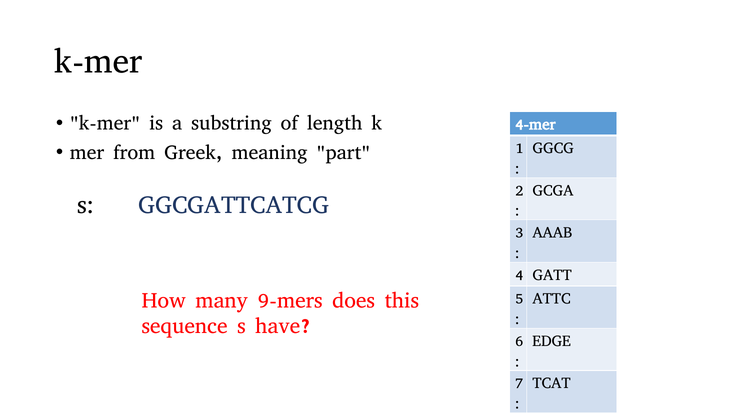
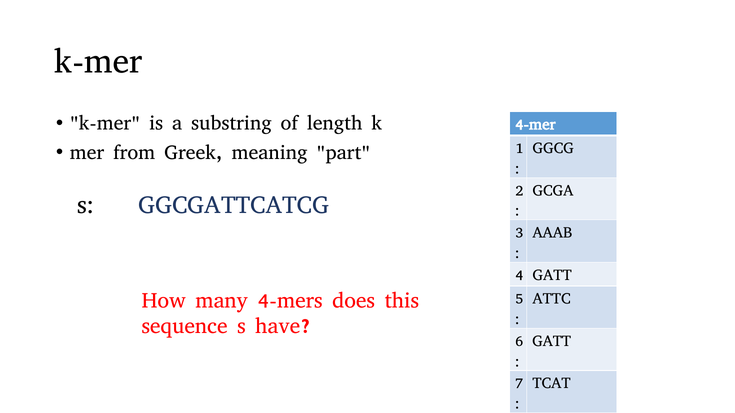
9-mers: 9-mers -> 4-mers
EDGE at (552, 342): EDGE -> GATT
